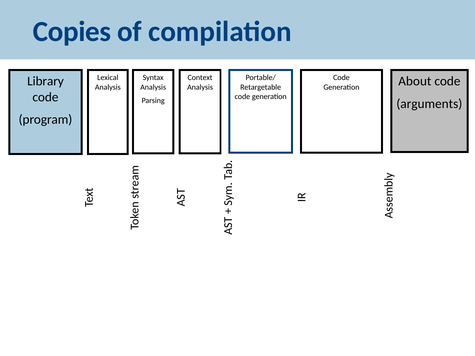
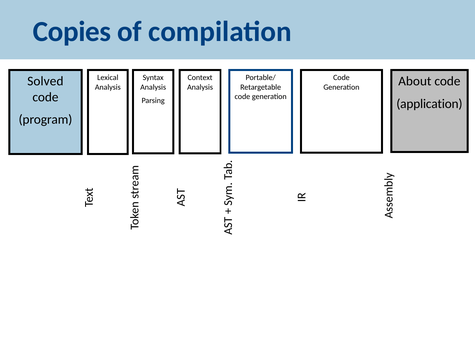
Library: Library -> Solved
arguments: arguments -> application
